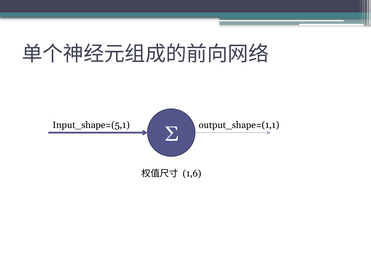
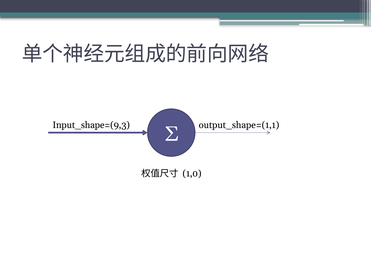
Input_shape=(5,1: Input_shape=(5,1 -> Input_shape=(9,3
1,6: 1,6 -> 1,0
